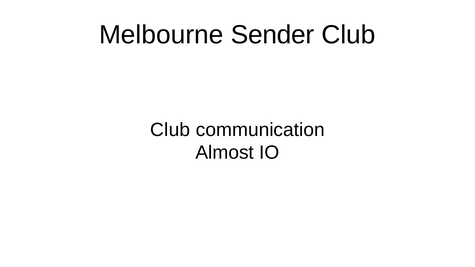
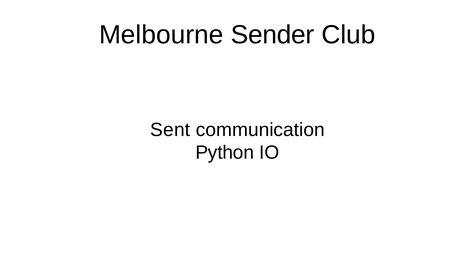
Club at (170, 130): Club -> Sent
Almost: Almost -> Python
